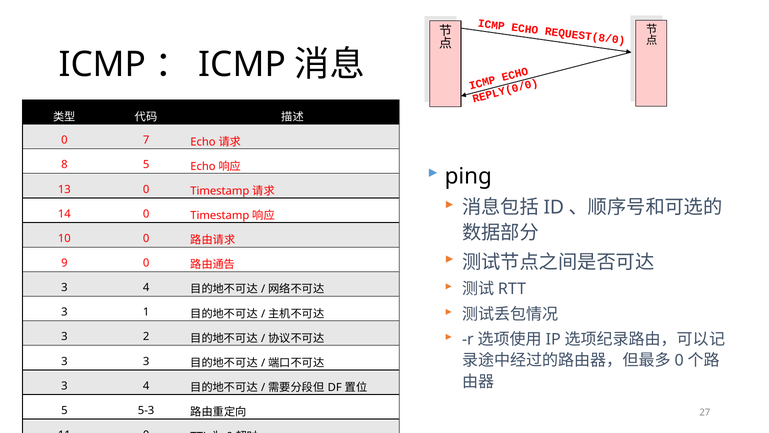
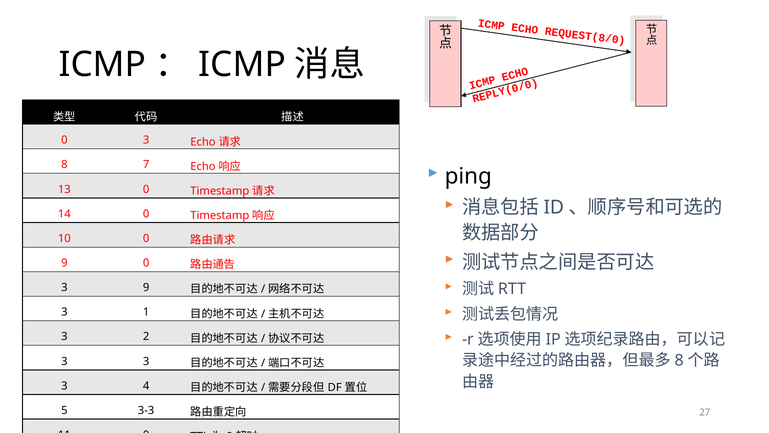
0 7: 7 -> 3
8 5: 5 -> 7
4 at (146, 287): 4 -> 9
0 at (679, 360): 0 -> 8
5-3: 5-3 -> 3-3
